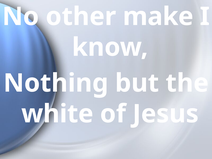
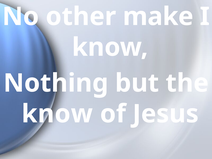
white at (57, 114): white -> know
